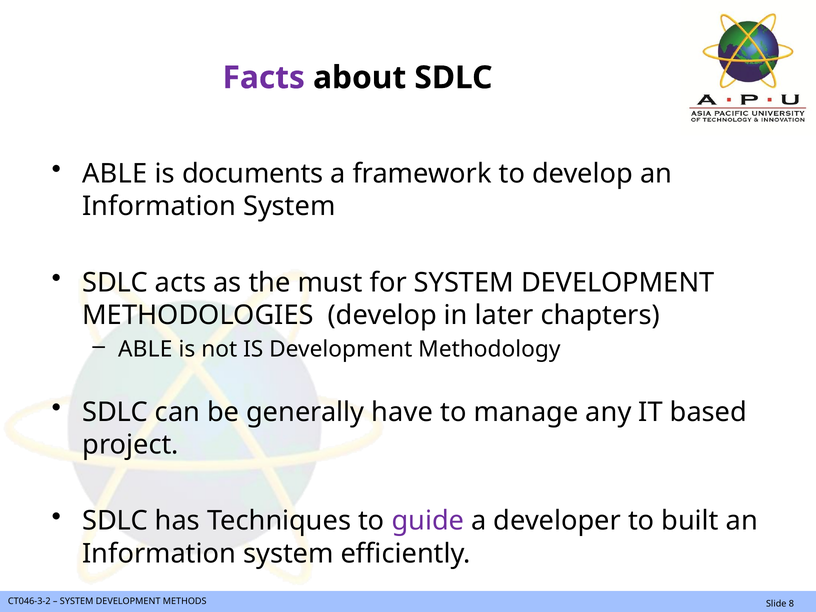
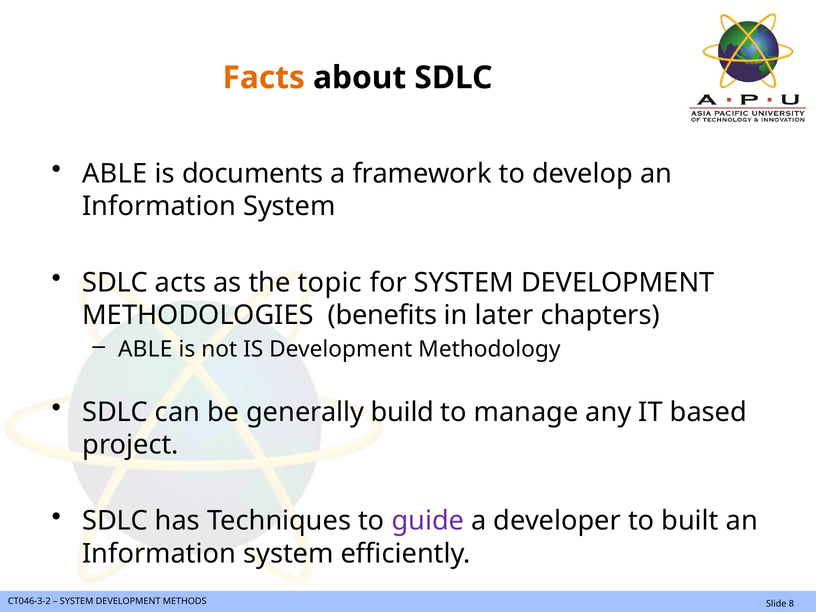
Facts colour: purple -> orange
must: must -> topic
METHODOLOGIES develop: develop -> benefits
have: have -> build
